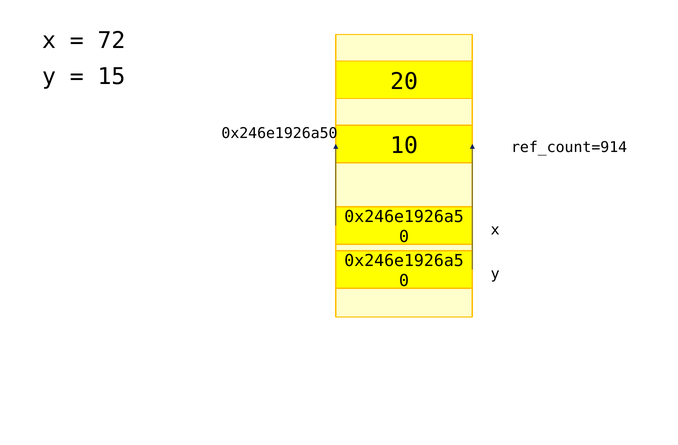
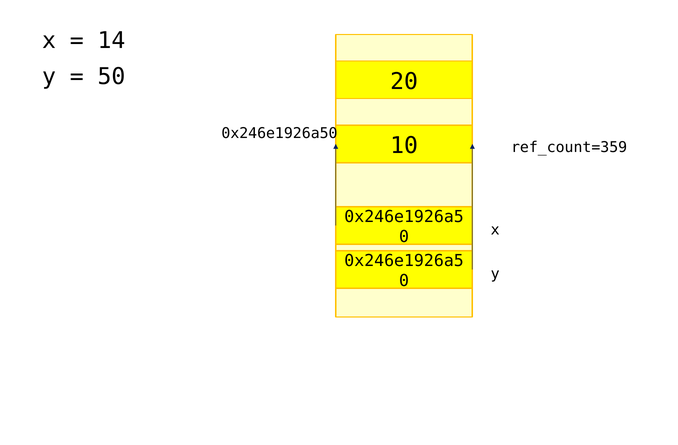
72: 72 -> 14
15: 15 -> 50
ref_count=914: ref_count=914 -> ref_count=359
